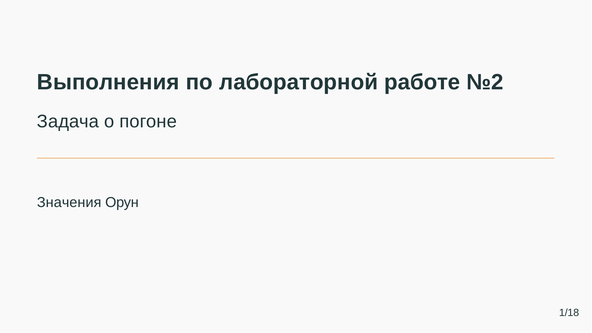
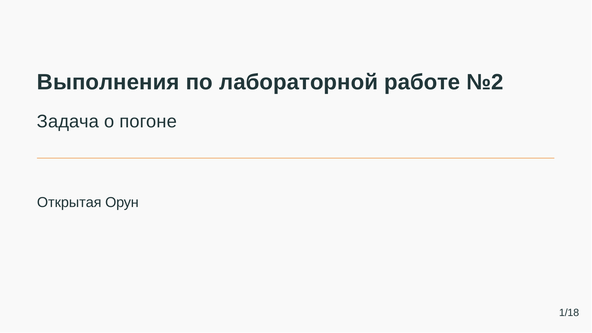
Значения: Значения -> Открытая
